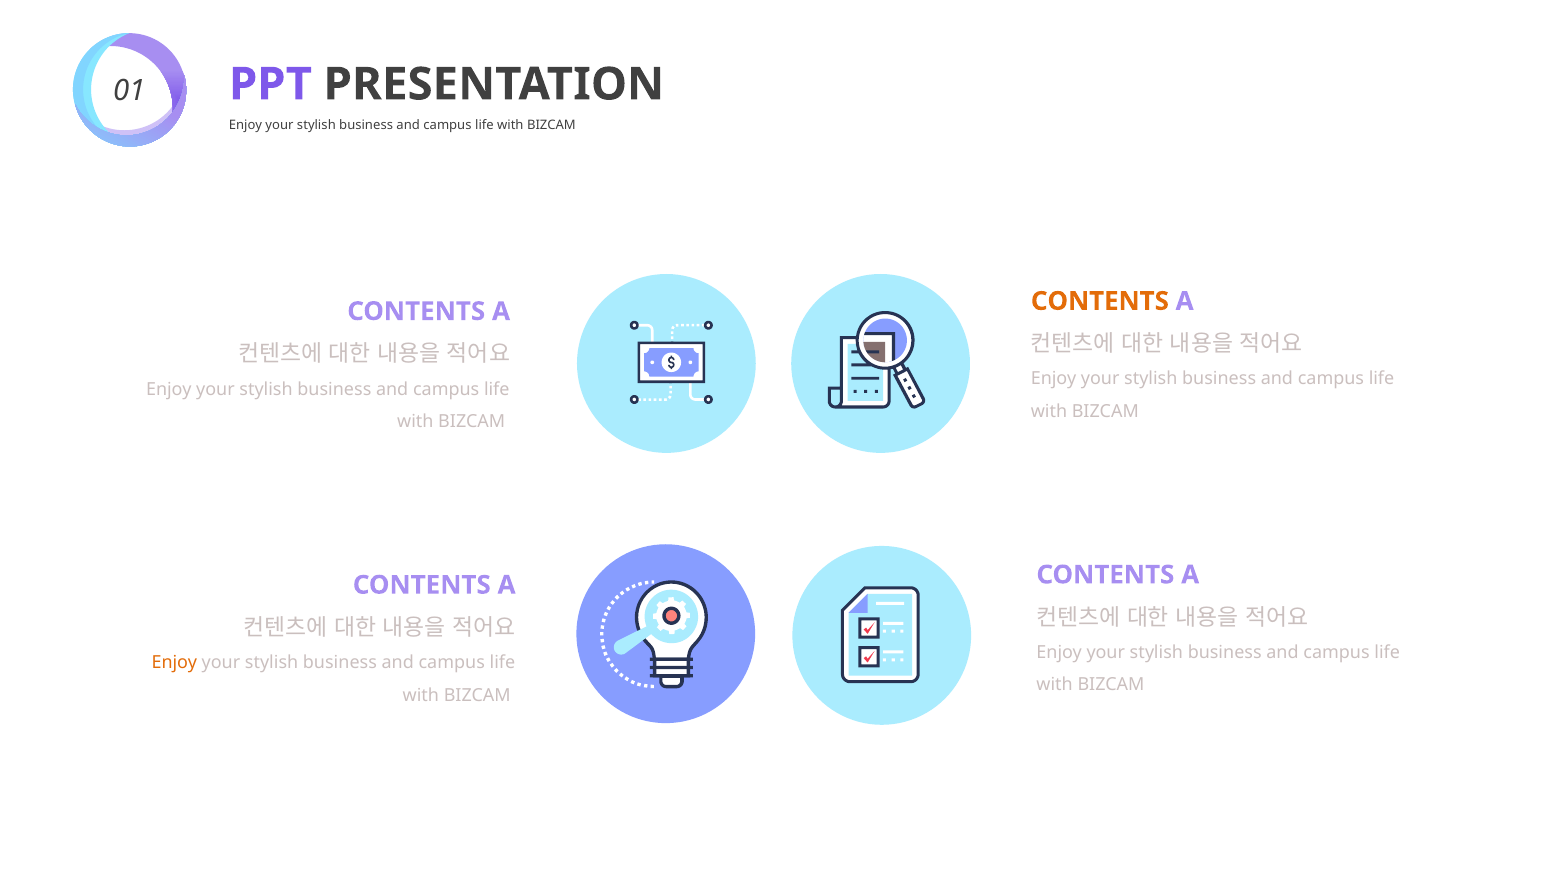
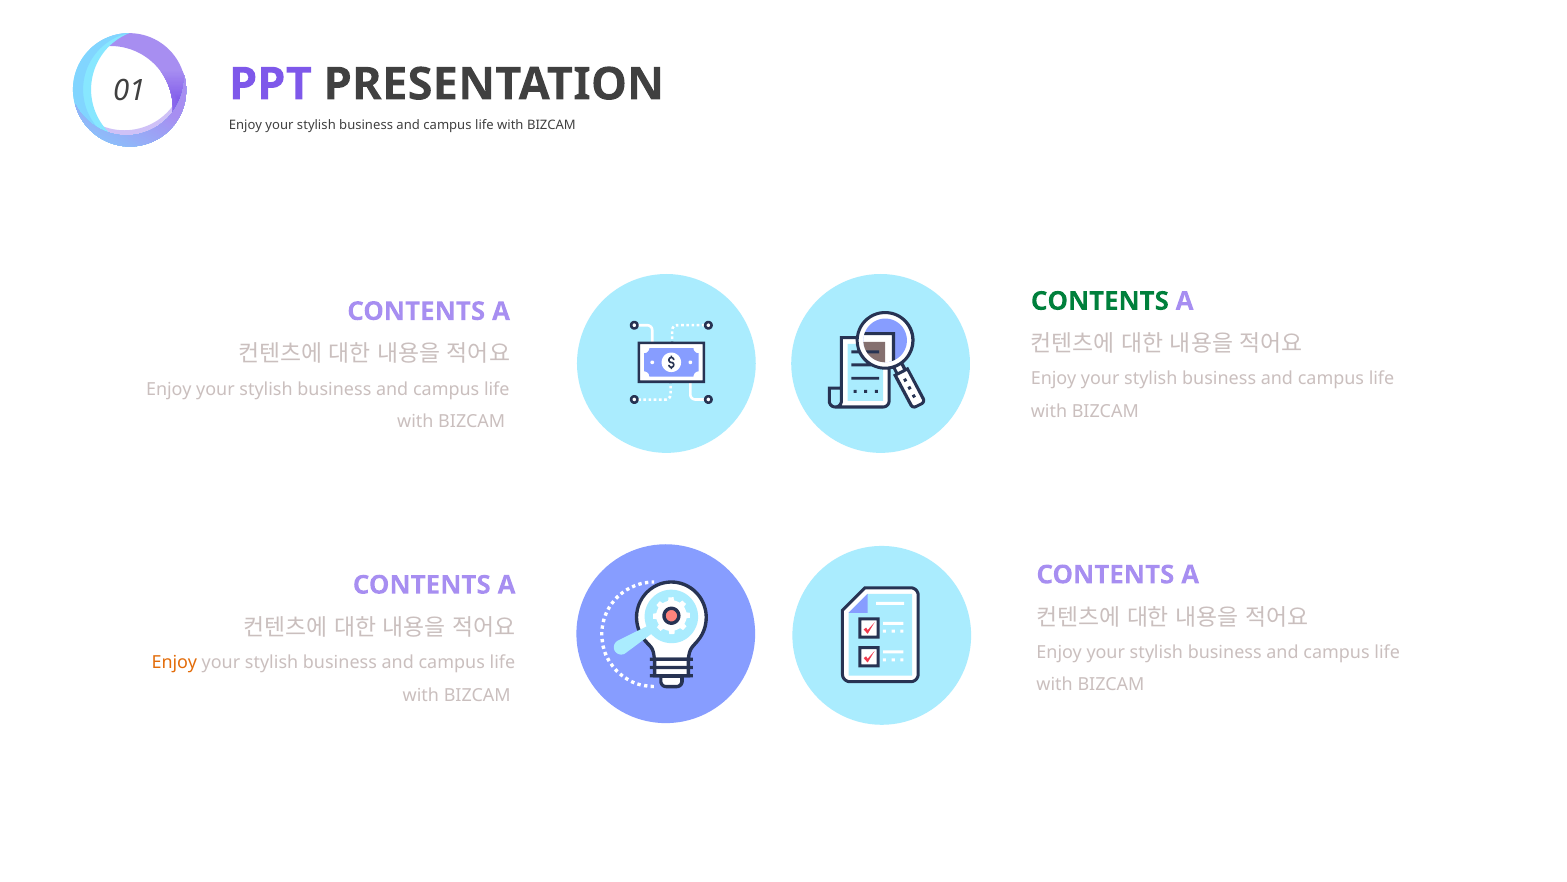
CONTENTS at (1100, 301) colour: orange -> green
